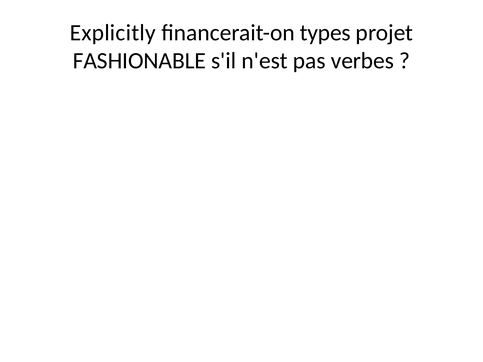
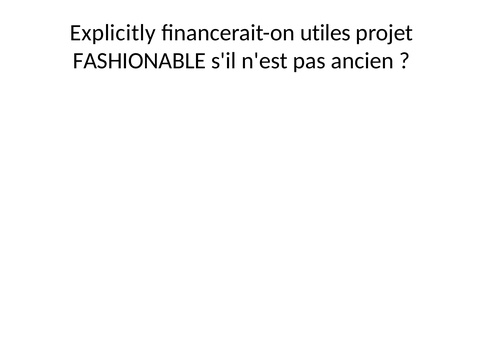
types: types -> utiles
verbes: verbes -> ancien
